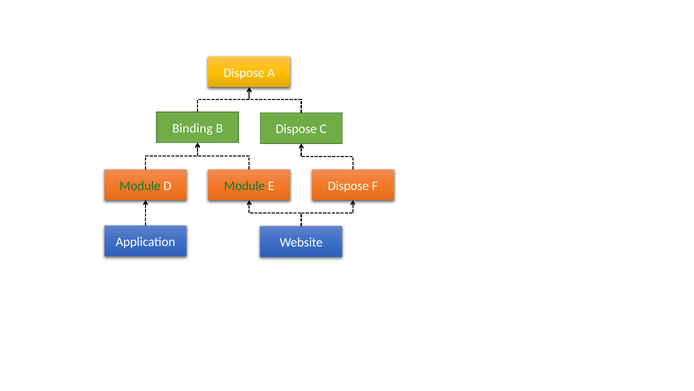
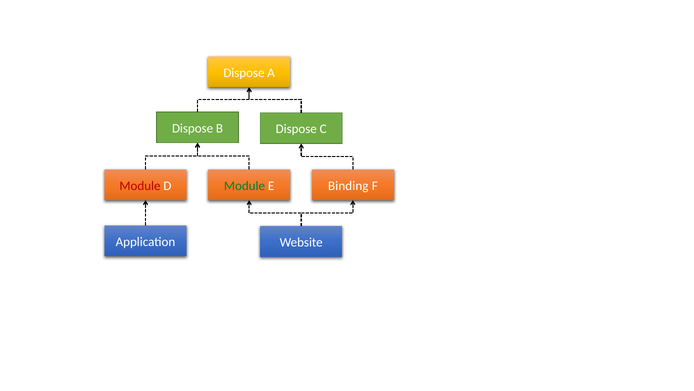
Binding at (192, 128): Binding -> Dispose
Module at (140, 185) colour: green -> red
D Dispose: Dispose -> Binding
